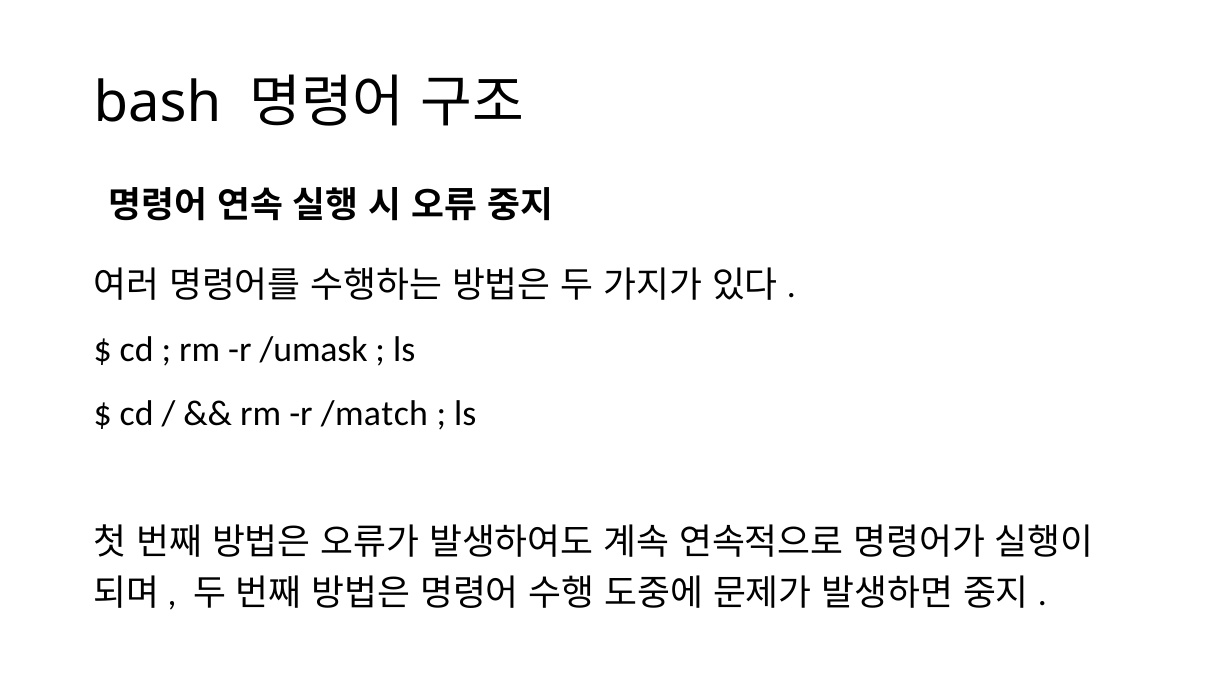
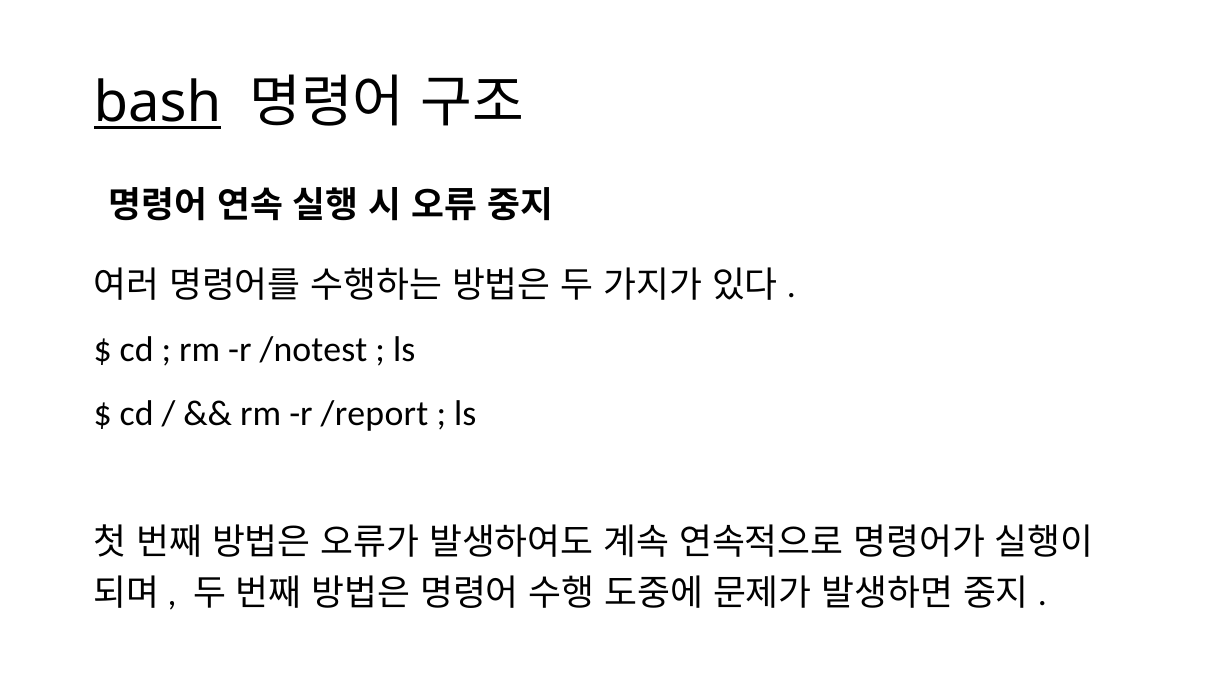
bash underline: none -> present
/umask: /umask -> /notest
/match: /match -> /report
